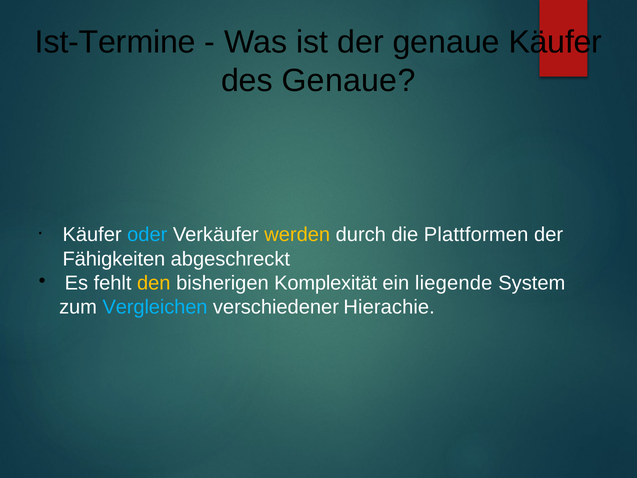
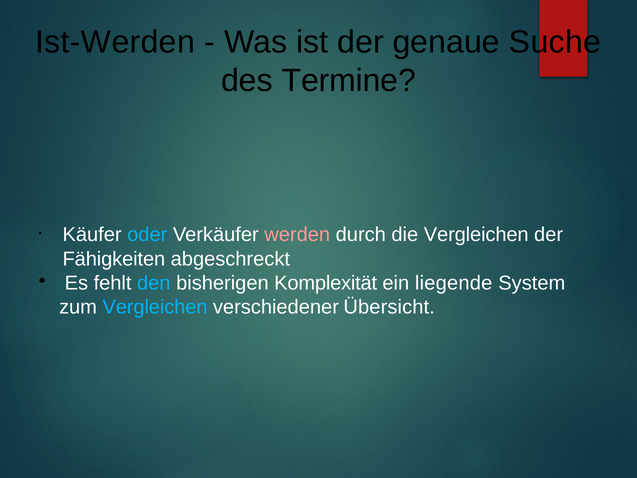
Ist-Termine: Ist-Termine -> Ist-Werden
genaue Käufer: Käufer -> Suche
des Genaue: Genaue -> Termine
werden colour: yellow -> pink
die Plattformen: Plattformen -> Vergleichen
den colour: yellow -> light blue
Hierachie: Hierachie -> Übersicht
